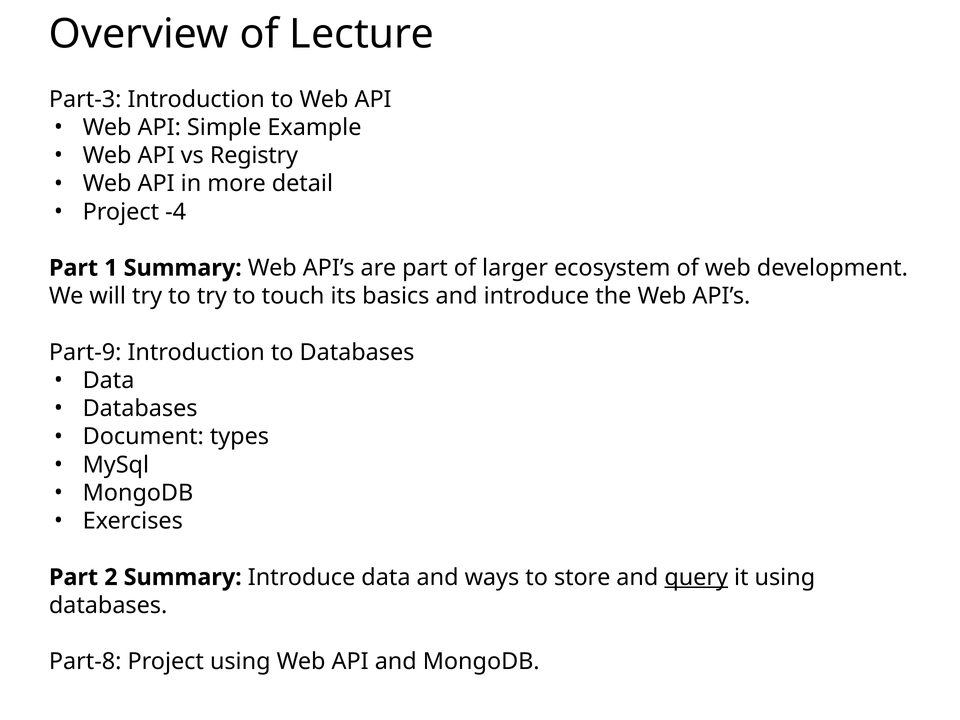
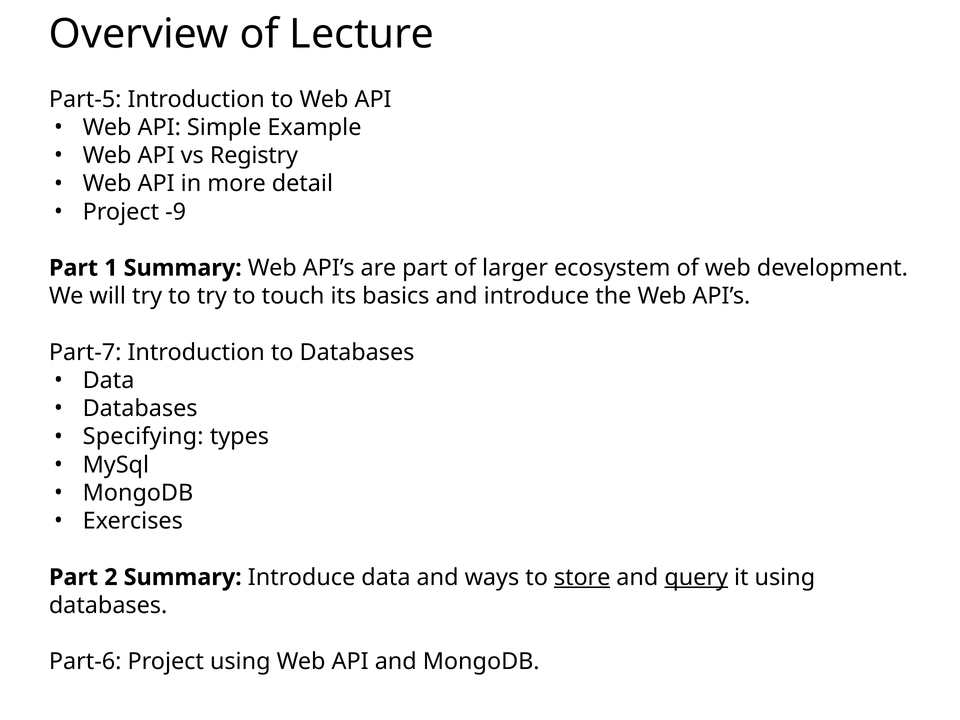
Part-3: Part-3 -> Part-5
-4: -4 -> -9
Part-9: Part-9 -> Part-7
Document: Document -> Specifying
store underline: none -> present
Part-8: Part-8 -> Part-6
